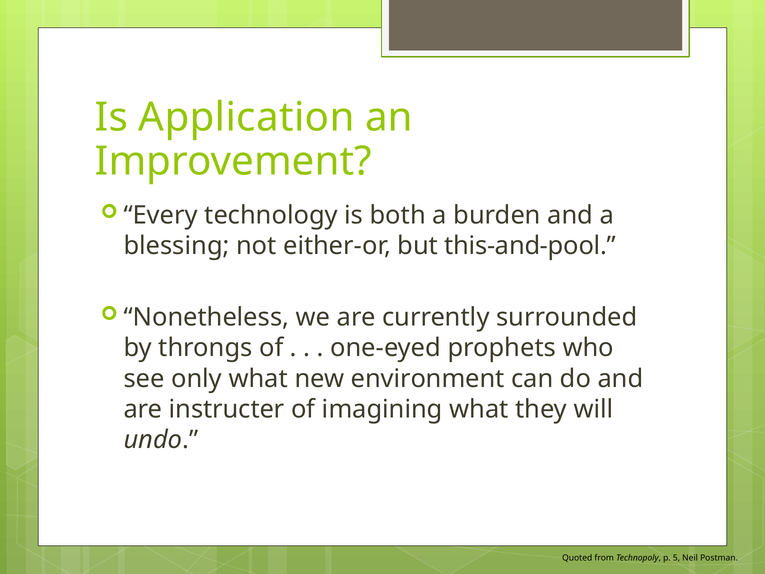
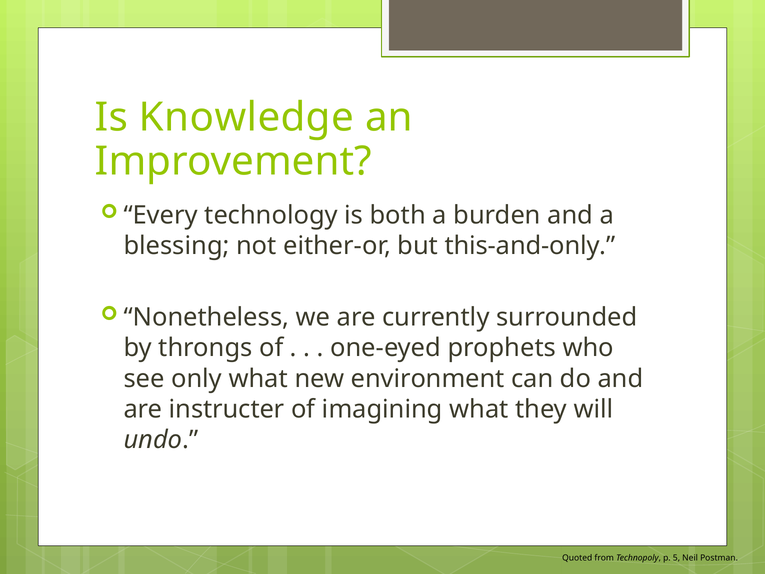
Application: Application -> Knowledge
this-and-pool: this-and-pool -> this-and-only
